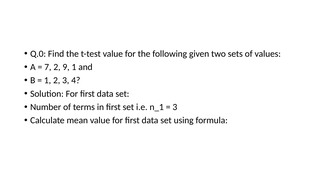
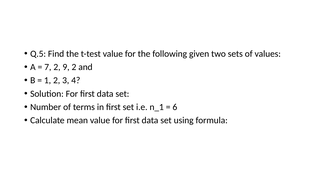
Q.0: Q.0 -> Q.5
9 1: 1 -> 2
3 at (175, 107): 3 -> 6
